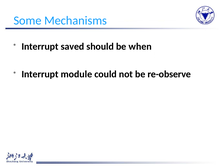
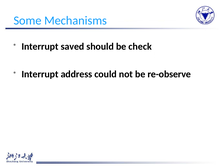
when: when -> check
module: module -> address
